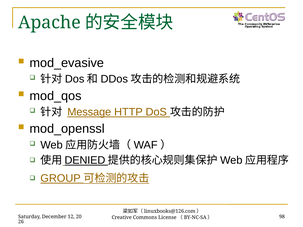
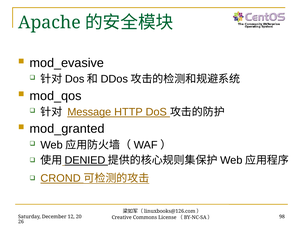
mod_openssl: mod_openssl -> mod_granted
GROUP: GROUP -> CROND
